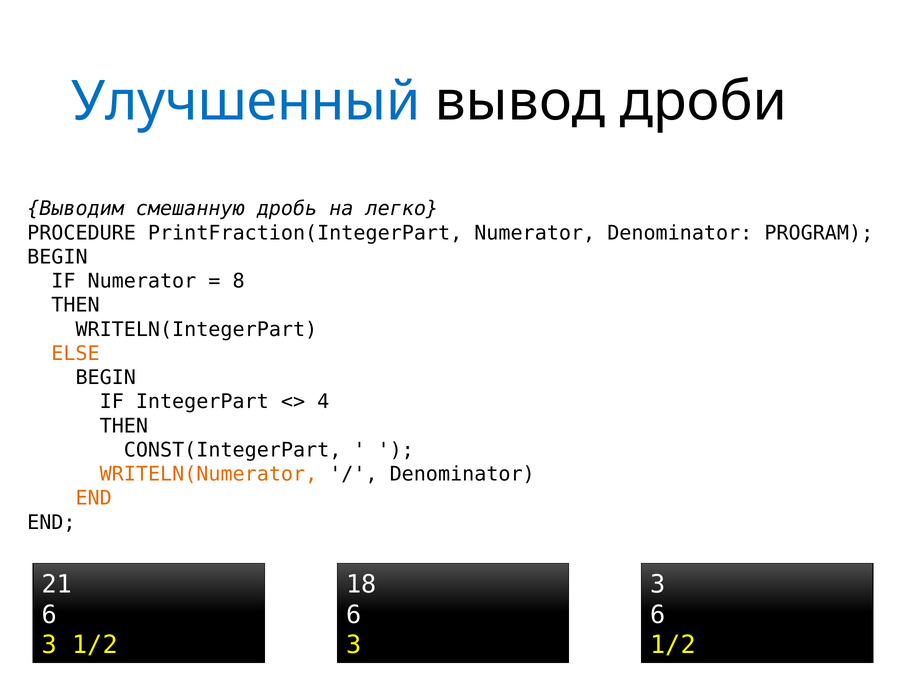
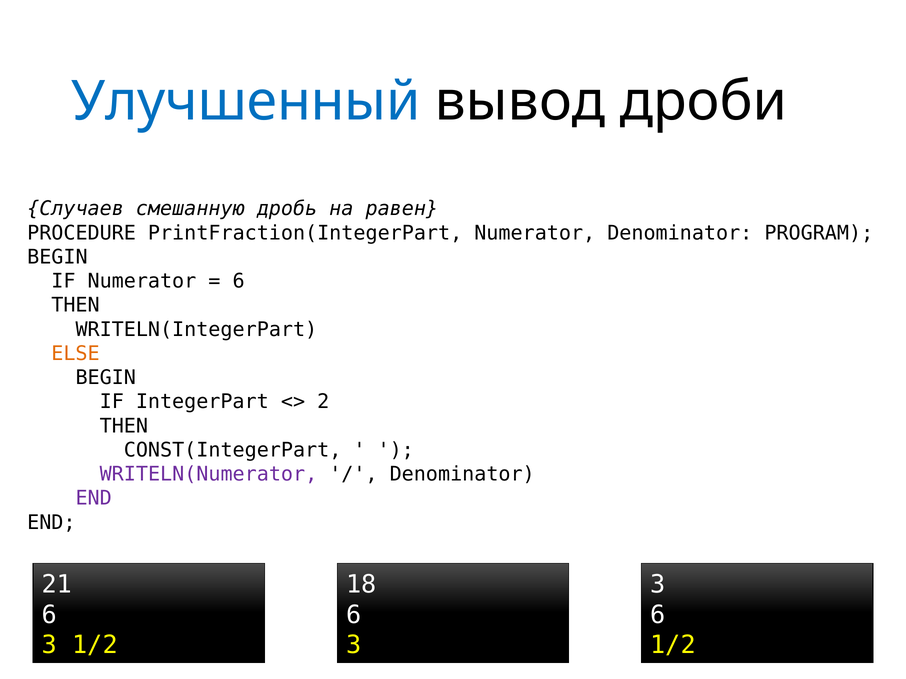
Выводим: Выводим -> Случаев
легко: легко -> равен
8 at (239, 281): 8 -> 6
4: 4 -> 2
WRITELN(Numerator colour: orange -> purple
END at (94, 499) colour: orange -> purple
